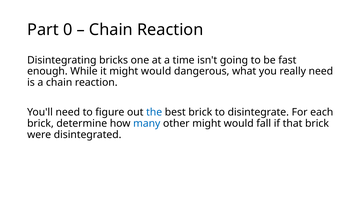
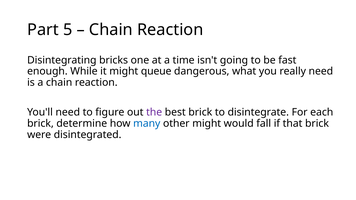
0: 0 -> 5
it might would: would -> queue
the colour: blue -> purple
